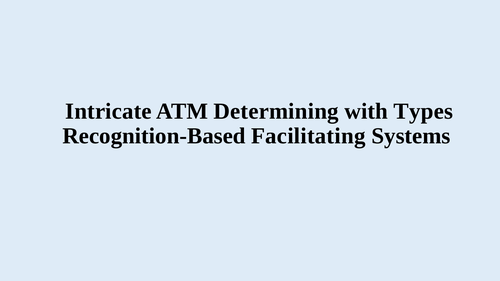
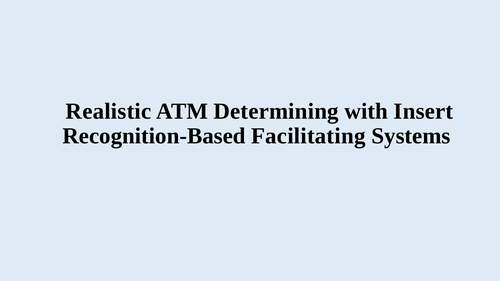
Intricate: Intricate -> Realistic
Types: Types -> Insert
